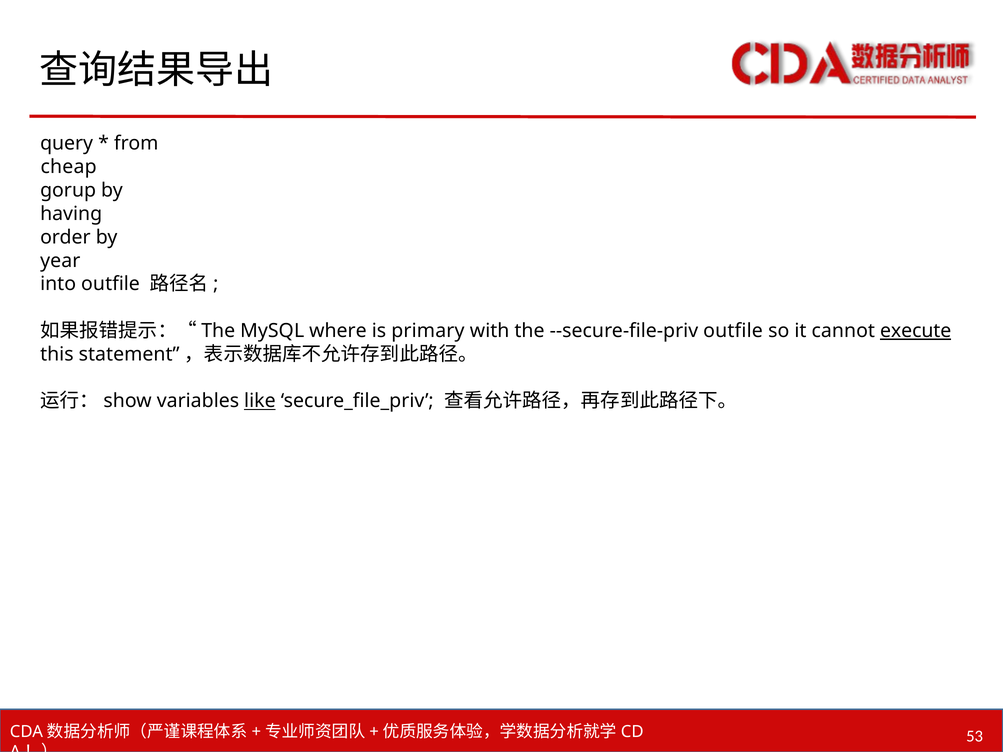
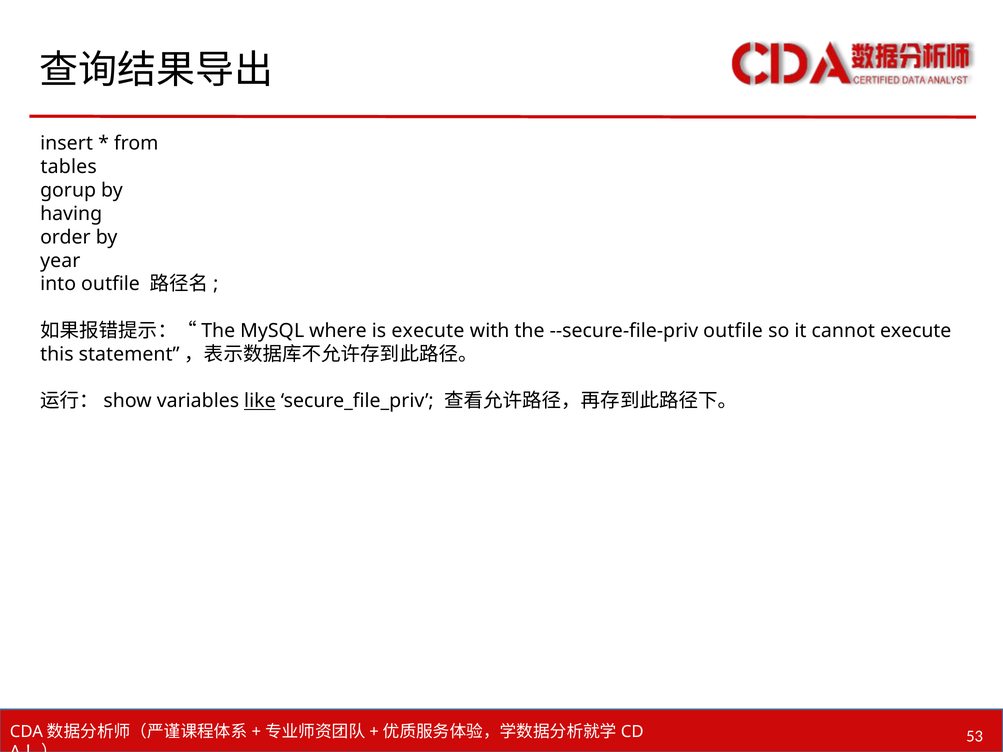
query: query -> insert
cheap: cheap -> tables
is primary: primary -> execute
execute at (916, 331) underline: present -> none
